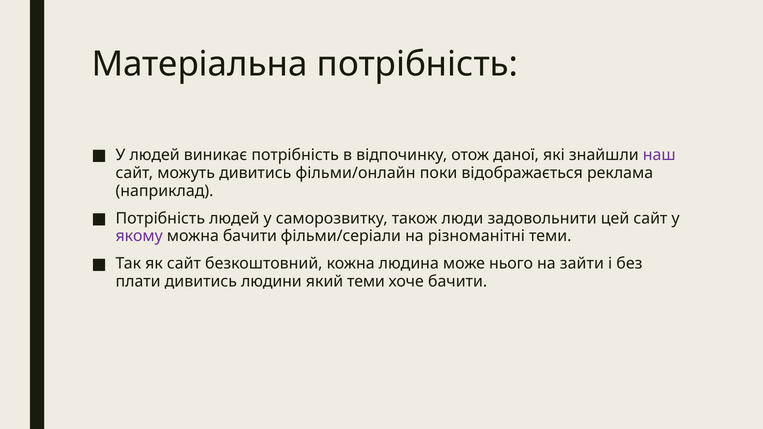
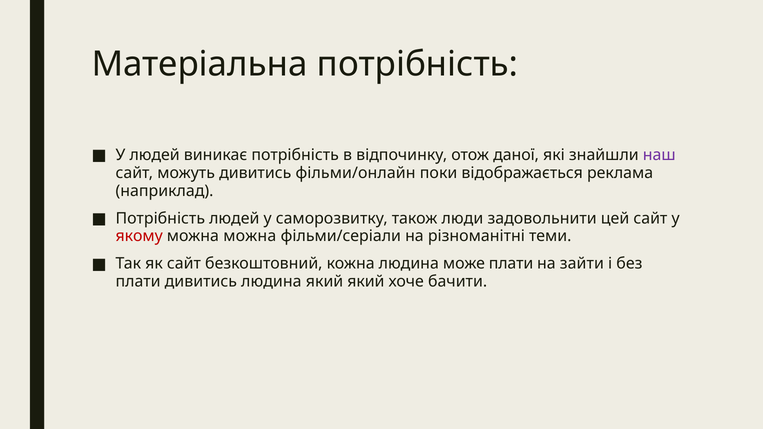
якому colour: purple -> red
можна бачити: бачити -> можна
може нього: нього -> плати
дивитись людини: людини -> людина
який теми: теми -> який
